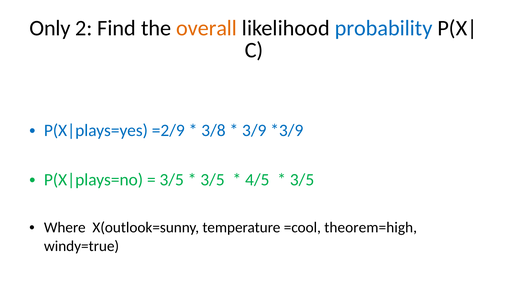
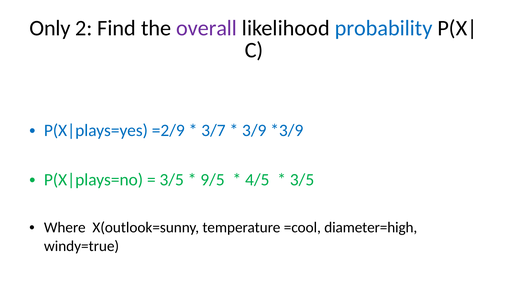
overall colour: orange -> purple
3/8: 3/8 -> 3/7
3/5 at (213, 180): 3/5 -> 9/5
theorem=high: theorem=high -> diameter=high
